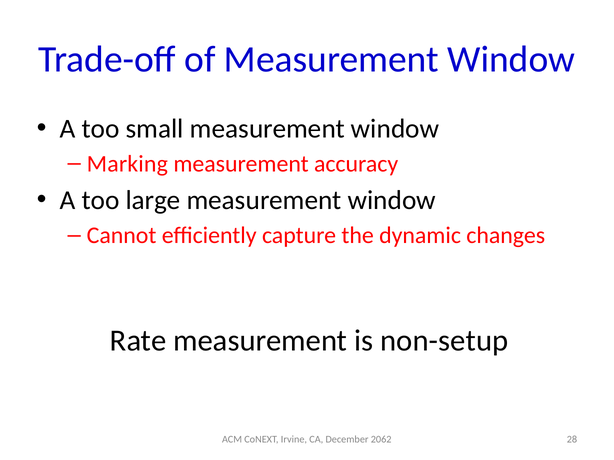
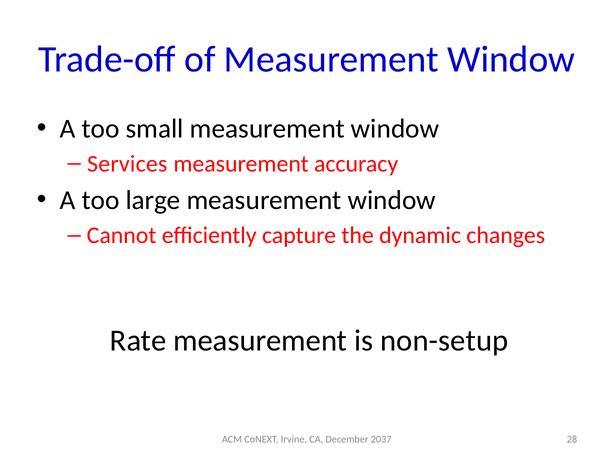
Marking: Marking -> Services
2062: 2062 -> 2037
